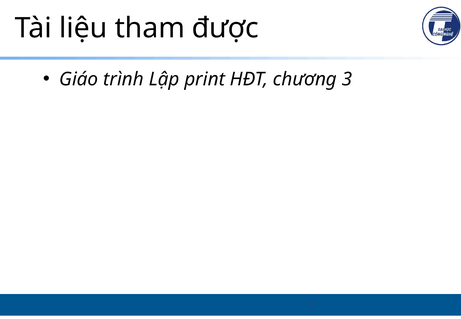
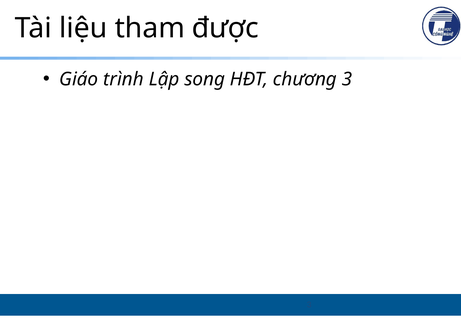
print: print -> song
